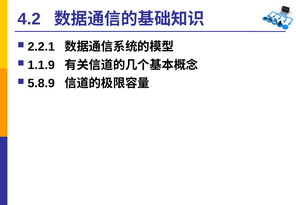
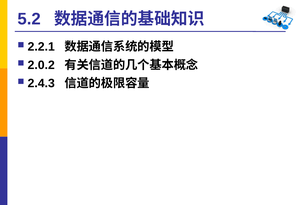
4.2: 4.2 -> 5.2
1.1.9: 1.1.9 -> 2.0.2
5.8.9: 5.8.9 -> 2.4.3
